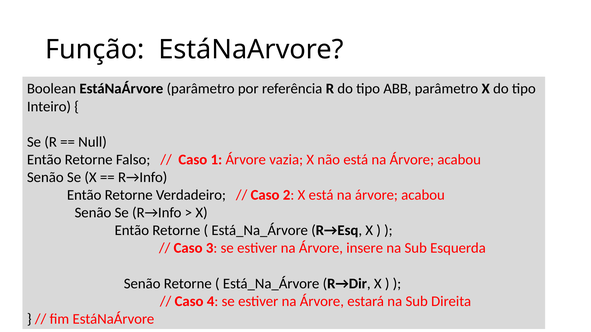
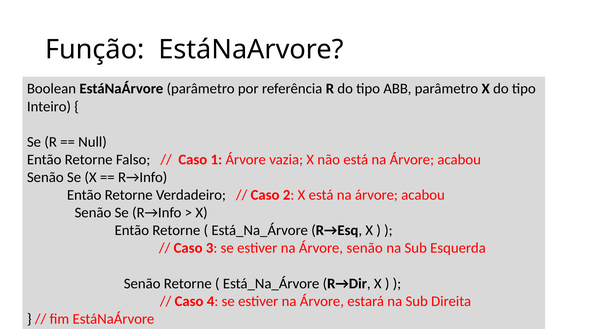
Árvore insere: insere -> senão
